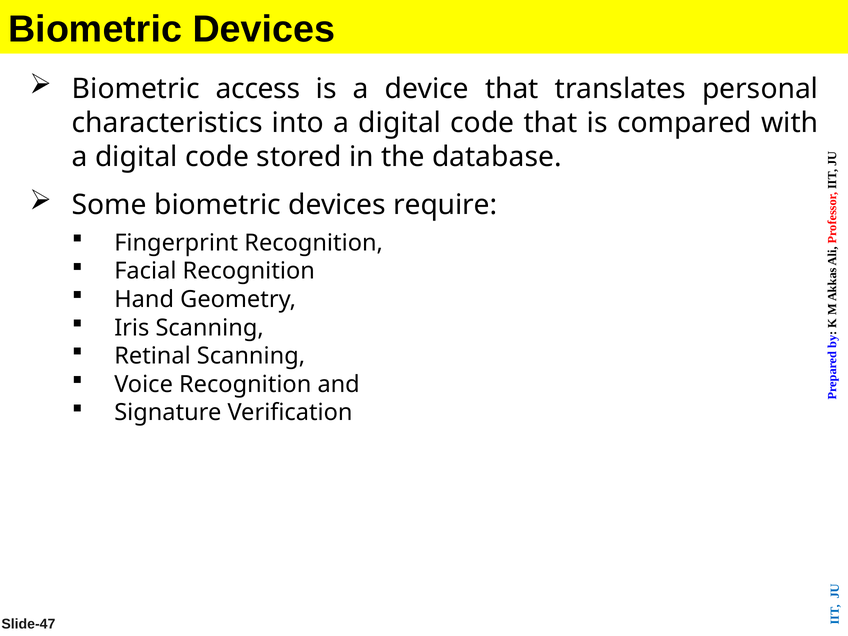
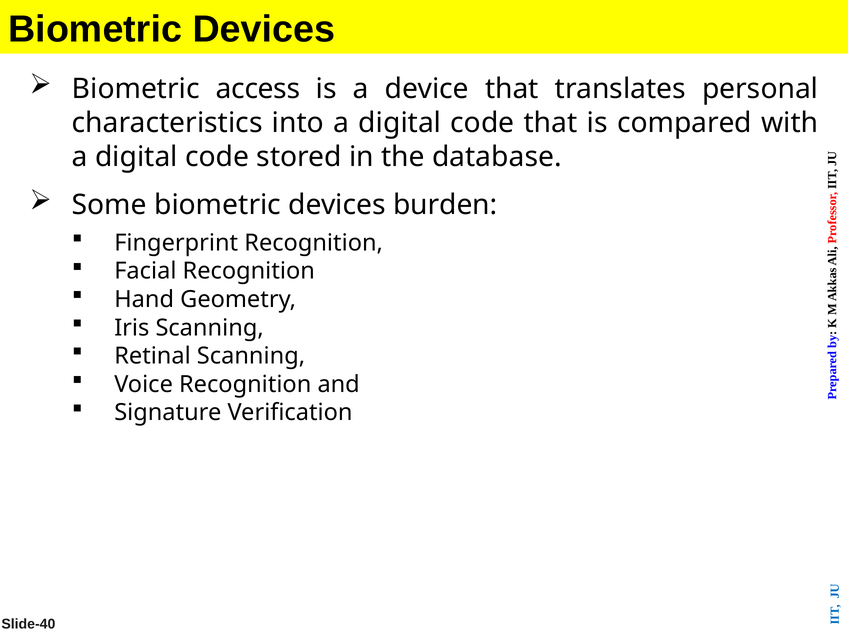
require: require -> burden
Slide-47: Slide-47 -> Slide-40
